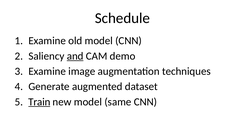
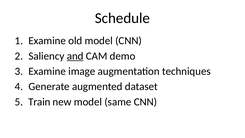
Train underline: present -> none
